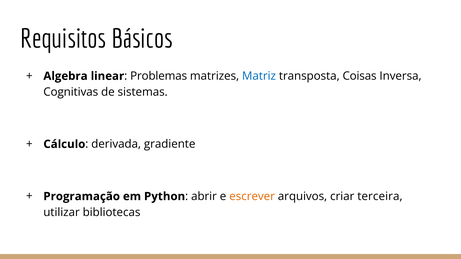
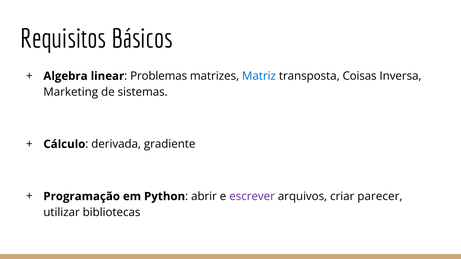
Cognitivas: Cognitivas -> Marketing
escrever colour: orange -> purple
terceira: terceira -> parecer
